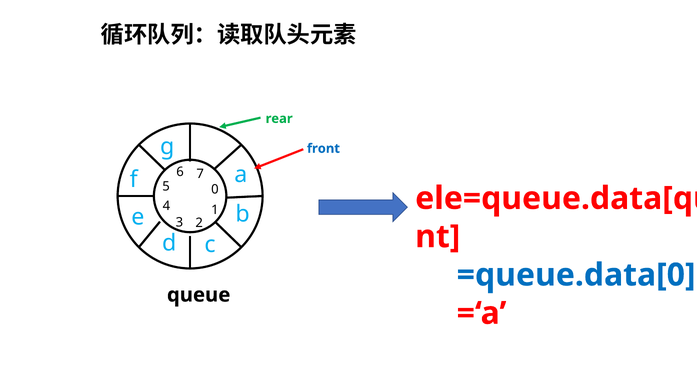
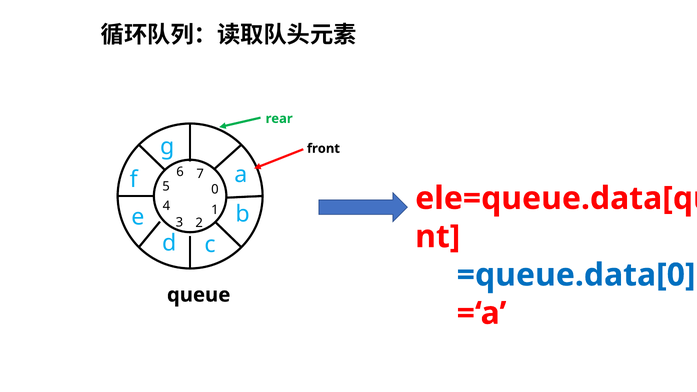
front colour: blue -> black
